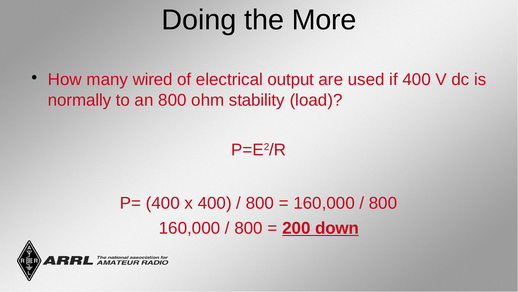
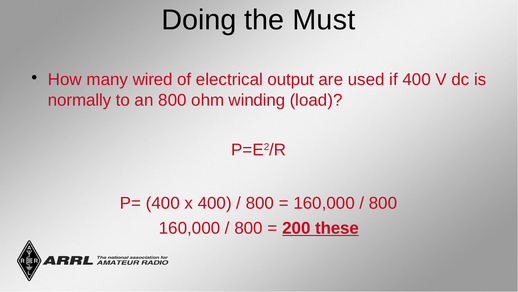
More: More -> Must
stability: stability -> winding
down: down -> these
